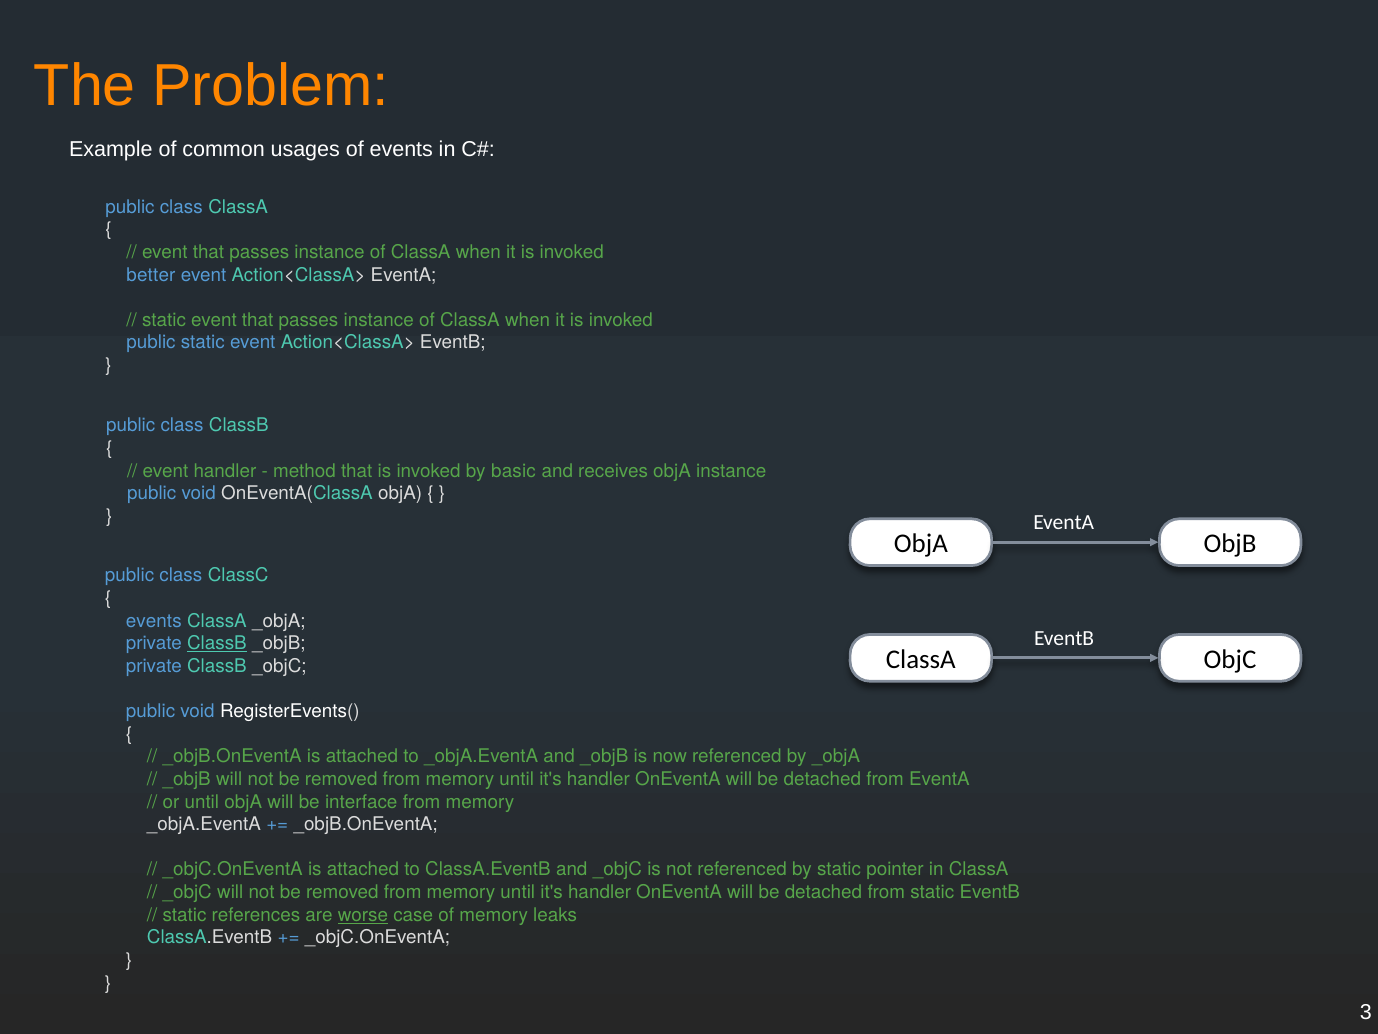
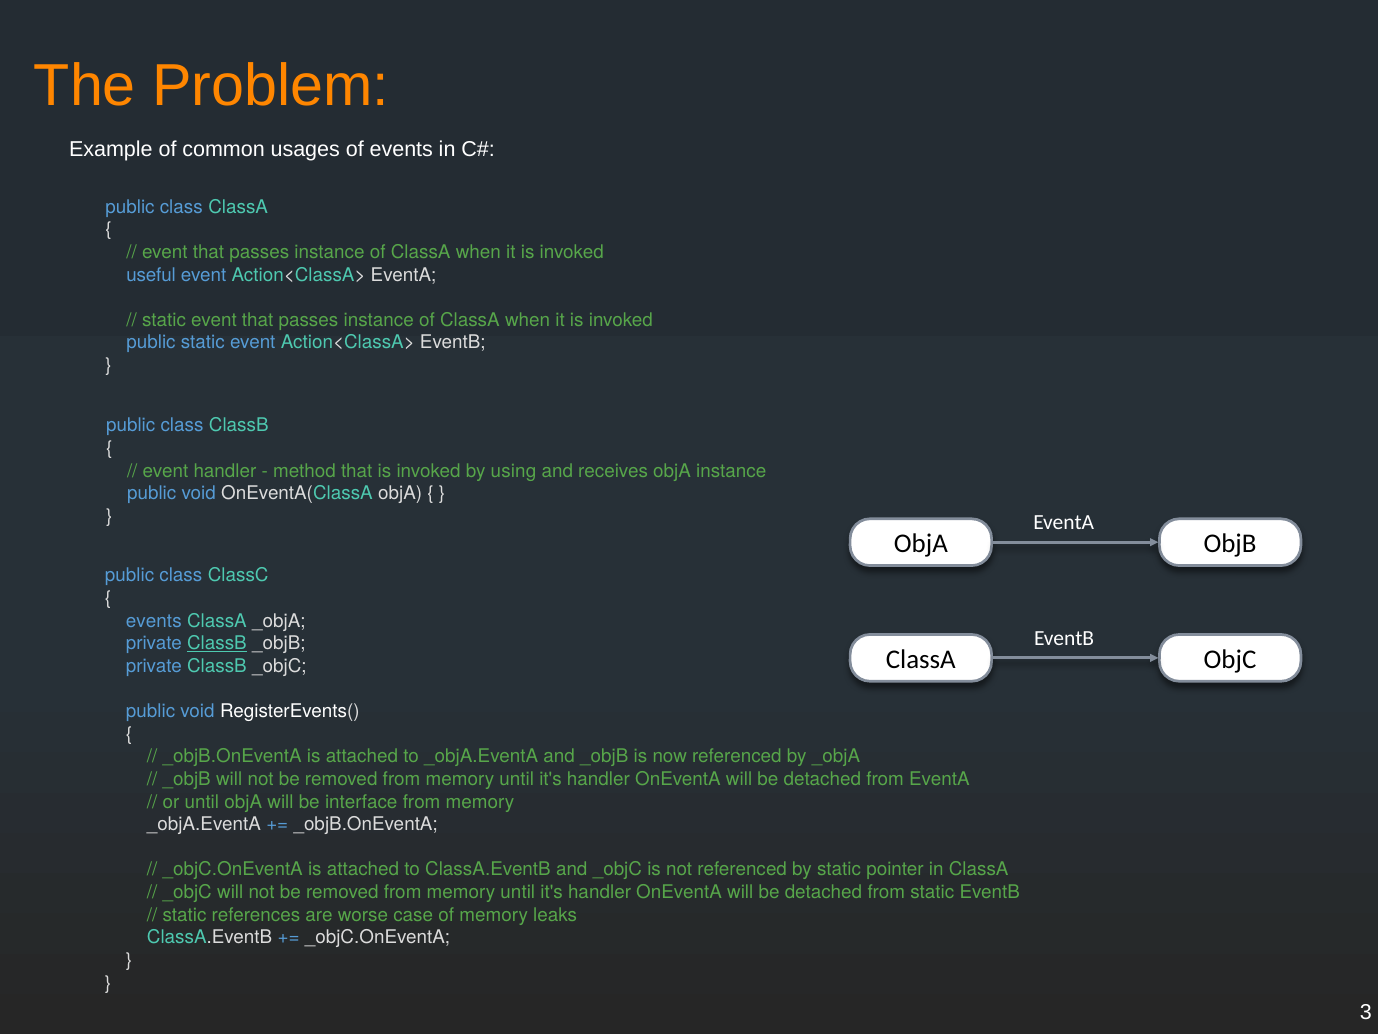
better: better -> useful
basic: basic -> using
worse underline: present -> none
